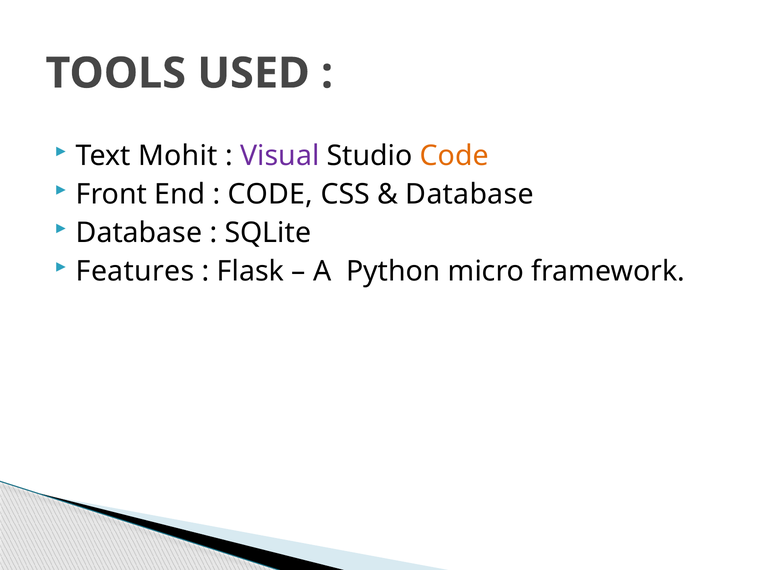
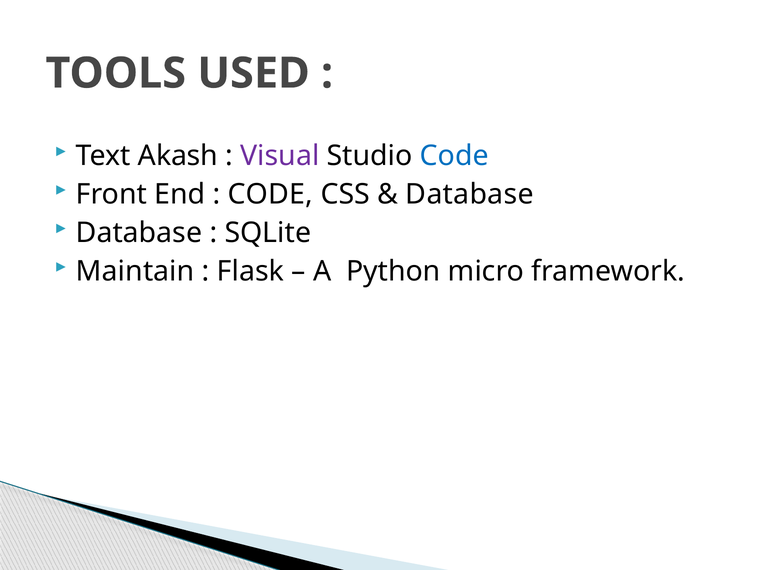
Mohit: Mohit -> Akash
Code at (454, 156) colour: orange -> blue
Features: Features -> Maintain
